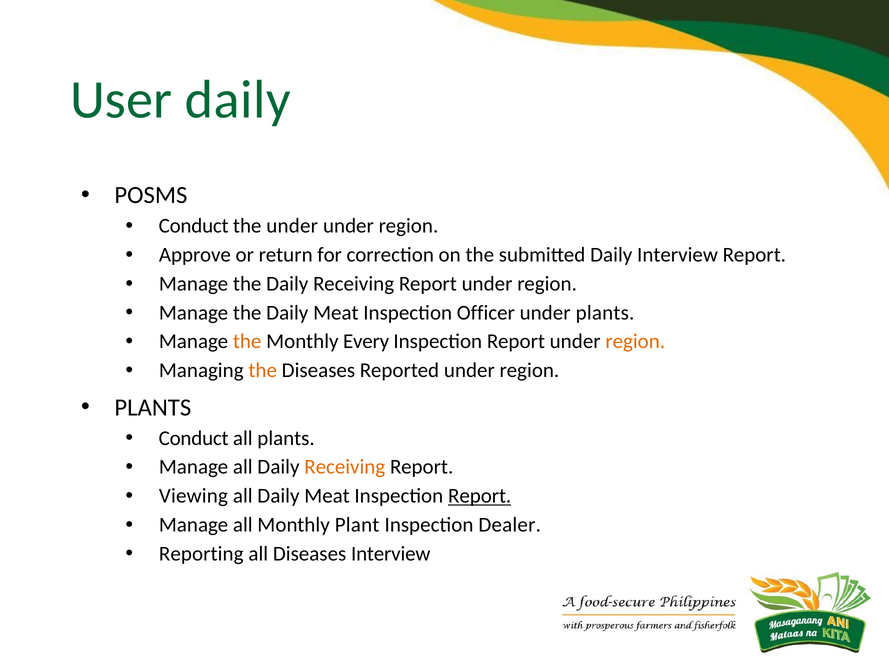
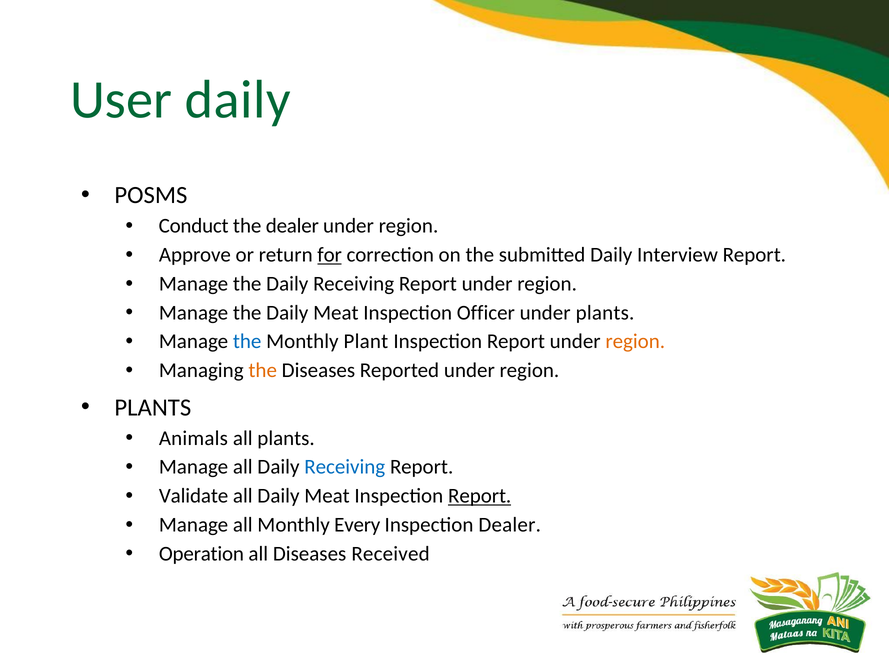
the under: under -> dealer
for underline: none -> present
the at (247, 341) colour: orange -> blue
Every: Every -> Plant
Conduct at (194, 438): Conduct -> Animals
Receiving at (345, 467) colour: orange -> blue
Viewing: Viewing -> Validate
Plant: Plant -> Every
Reporting: Reporting -> Operation
Diseases Interview: Interview -> Received
